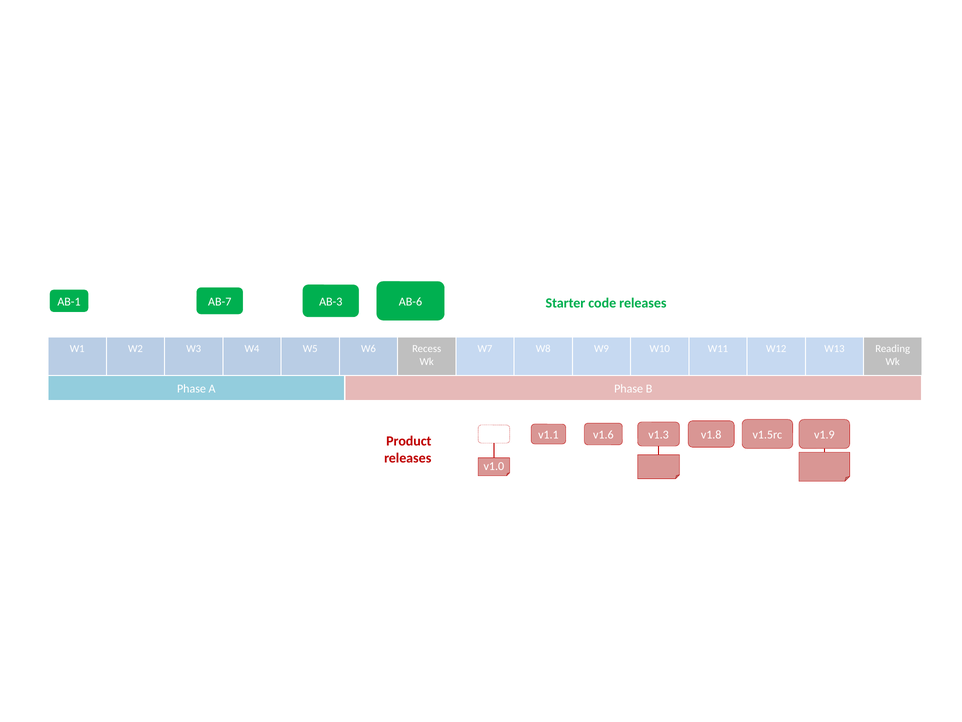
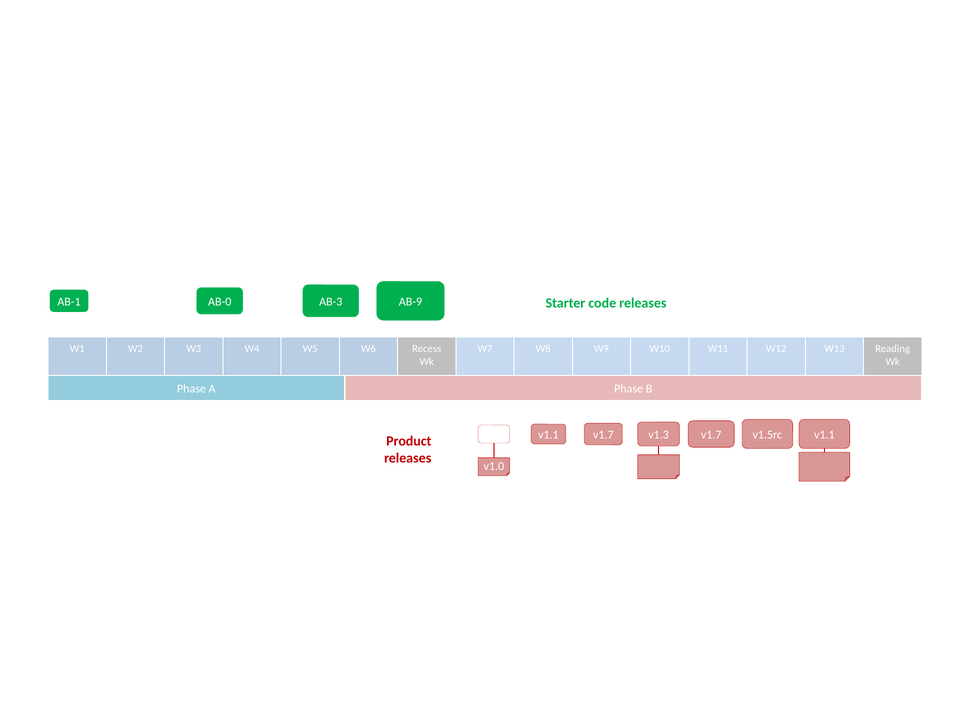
AB-7: AB-7 -> AB-0
AB-6: AB-6 -> AB-9
v1.1 v1.6: v1.6 -> v1.7
v1.3 v1.8: v1.8 -> v1.7
v1.5rc v1.9: v1.9 -> v1.1
